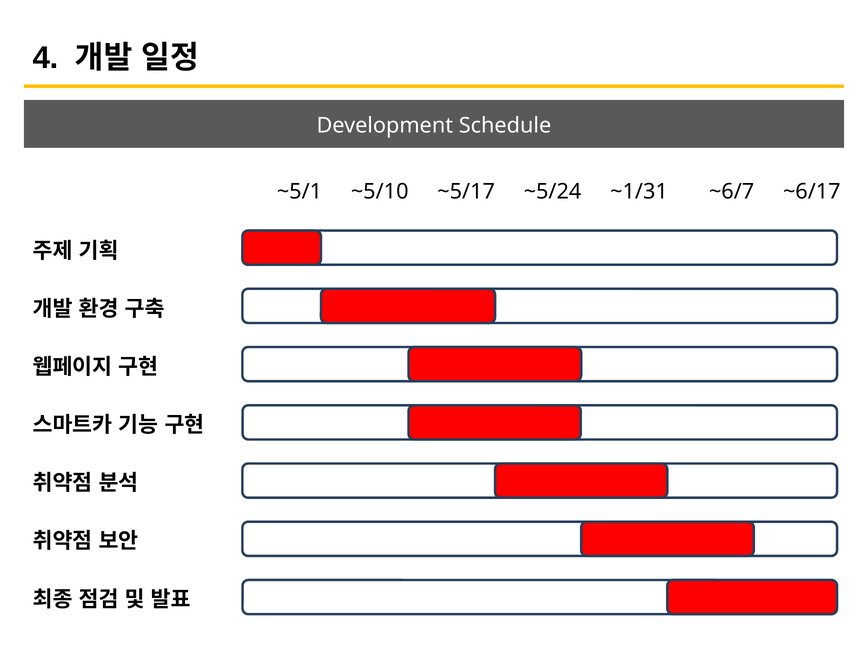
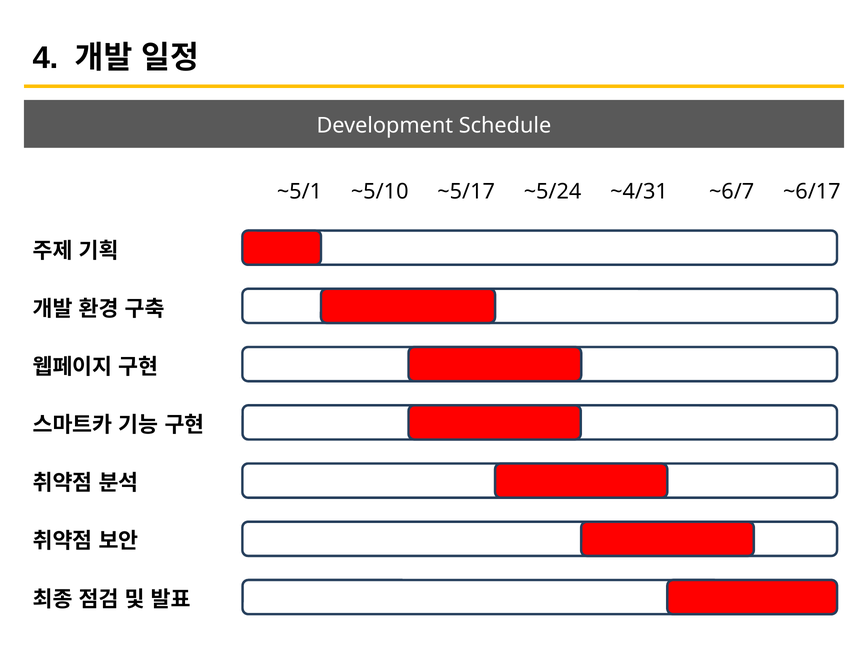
~1/31: ~1/31 -> ~4/31
